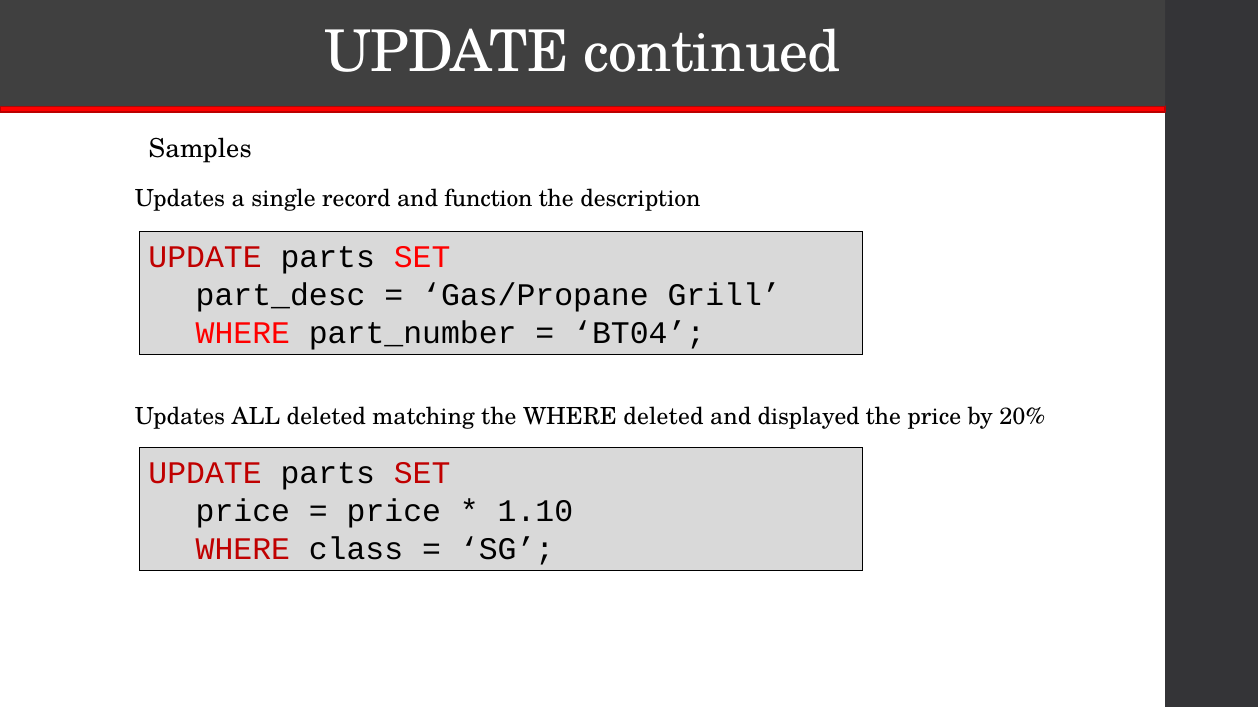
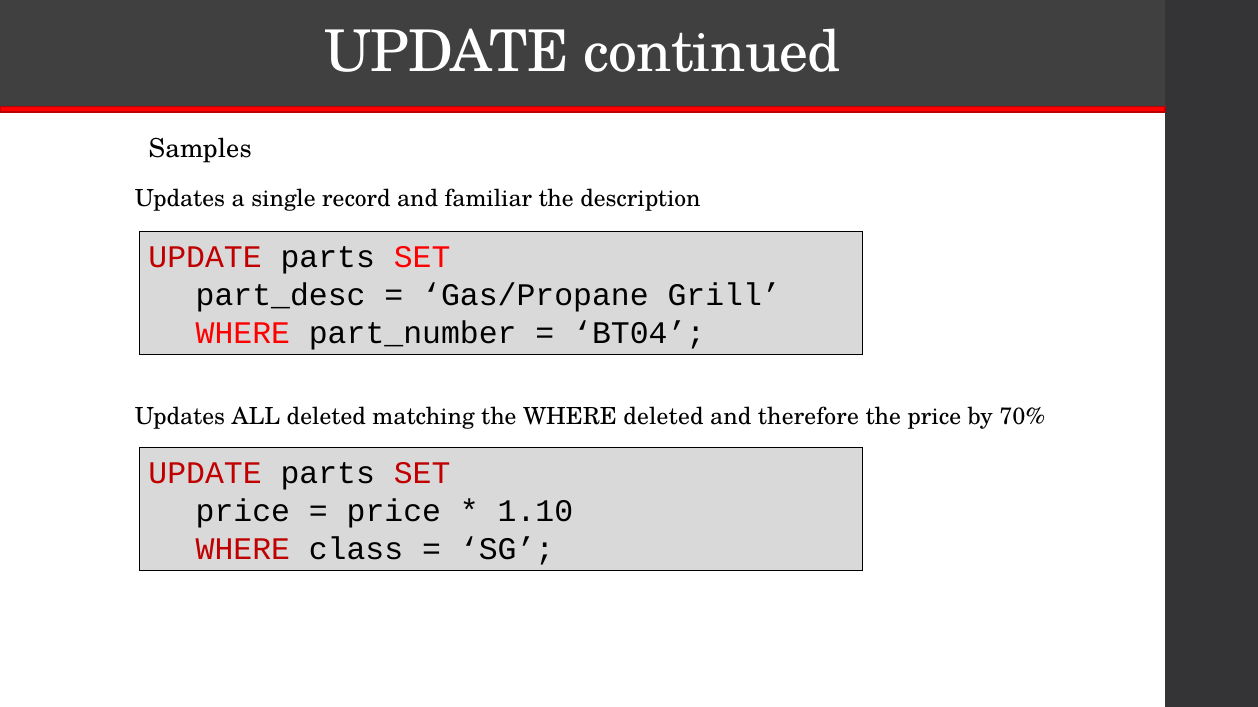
function: function -> familiar
displayed: displayed -> therefore
20%: 20% -> 70%
